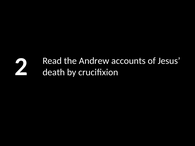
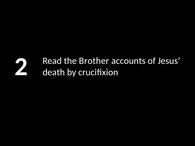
Andrew: Andrew -> Brother
